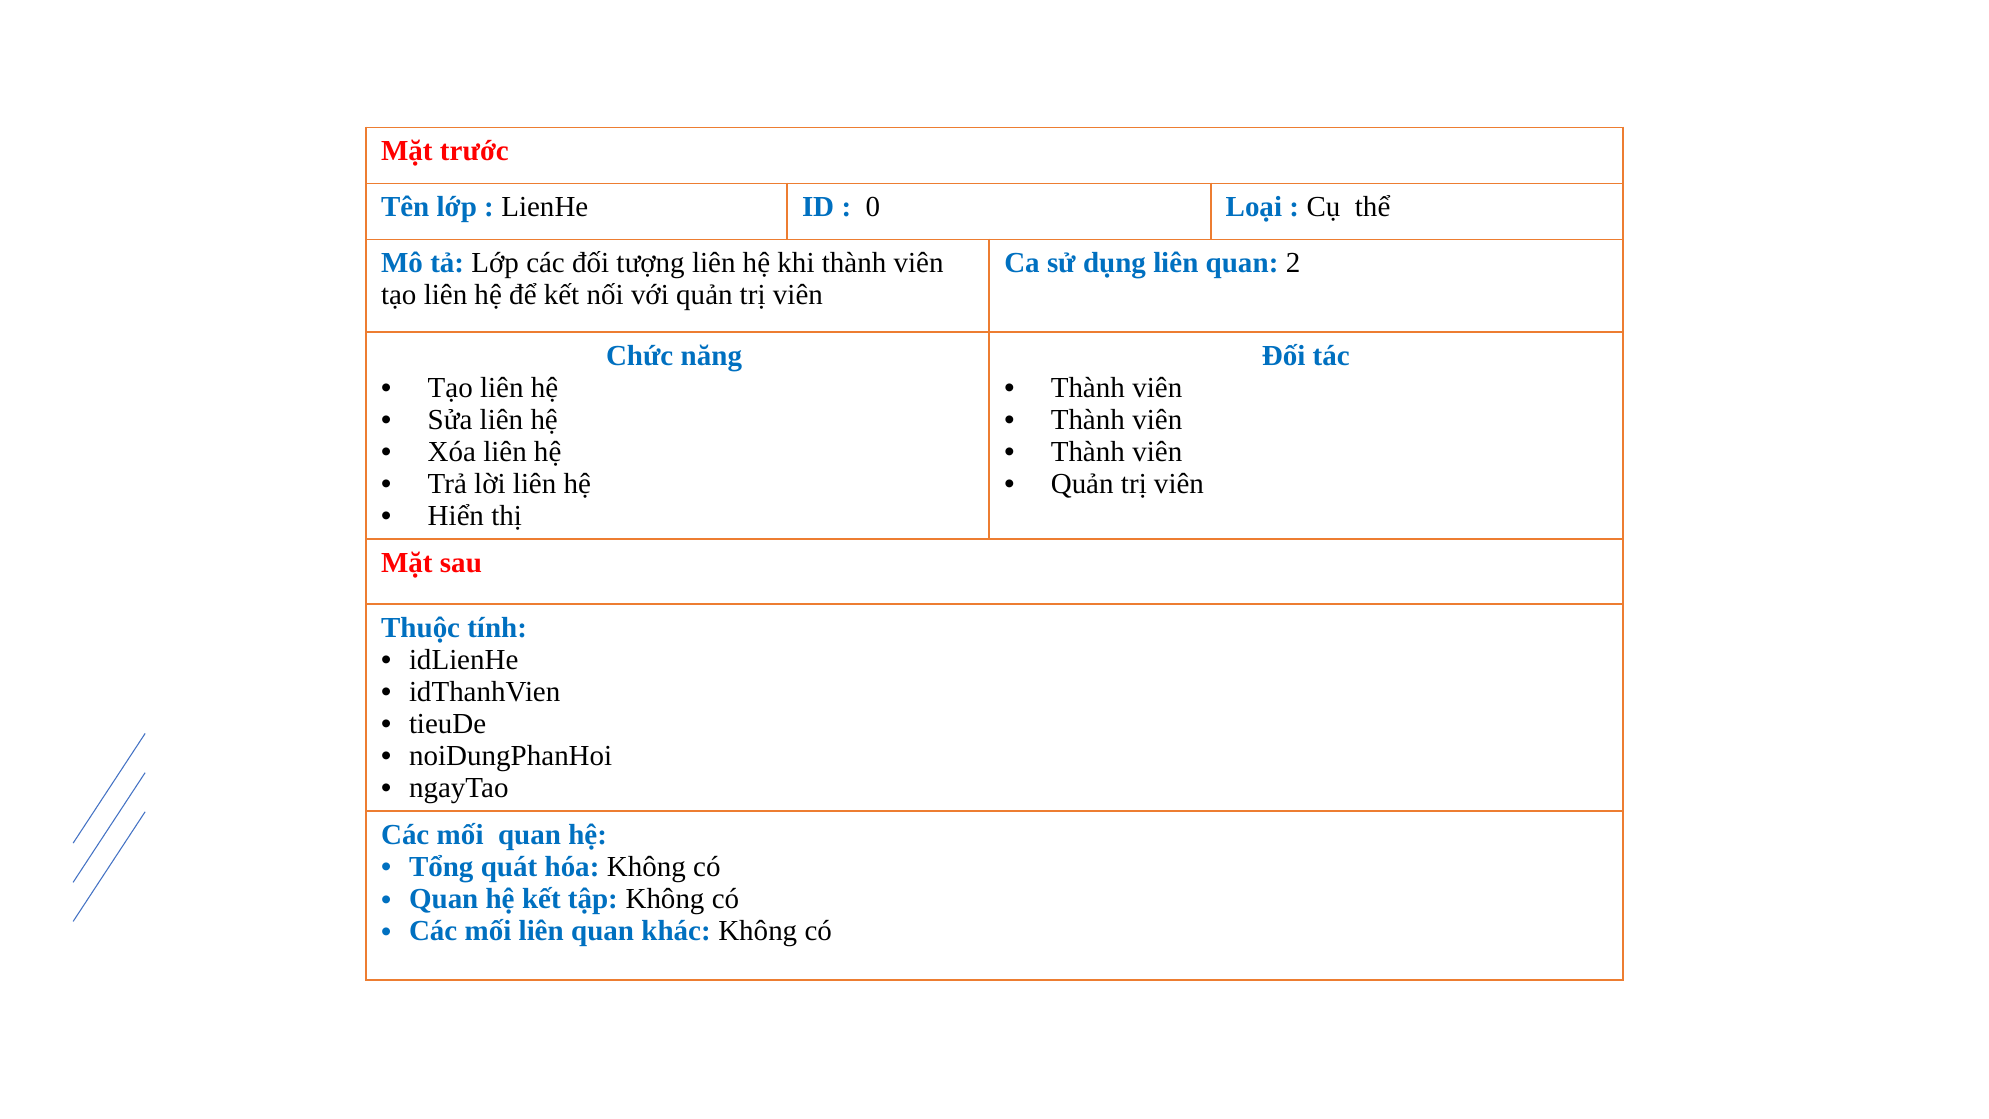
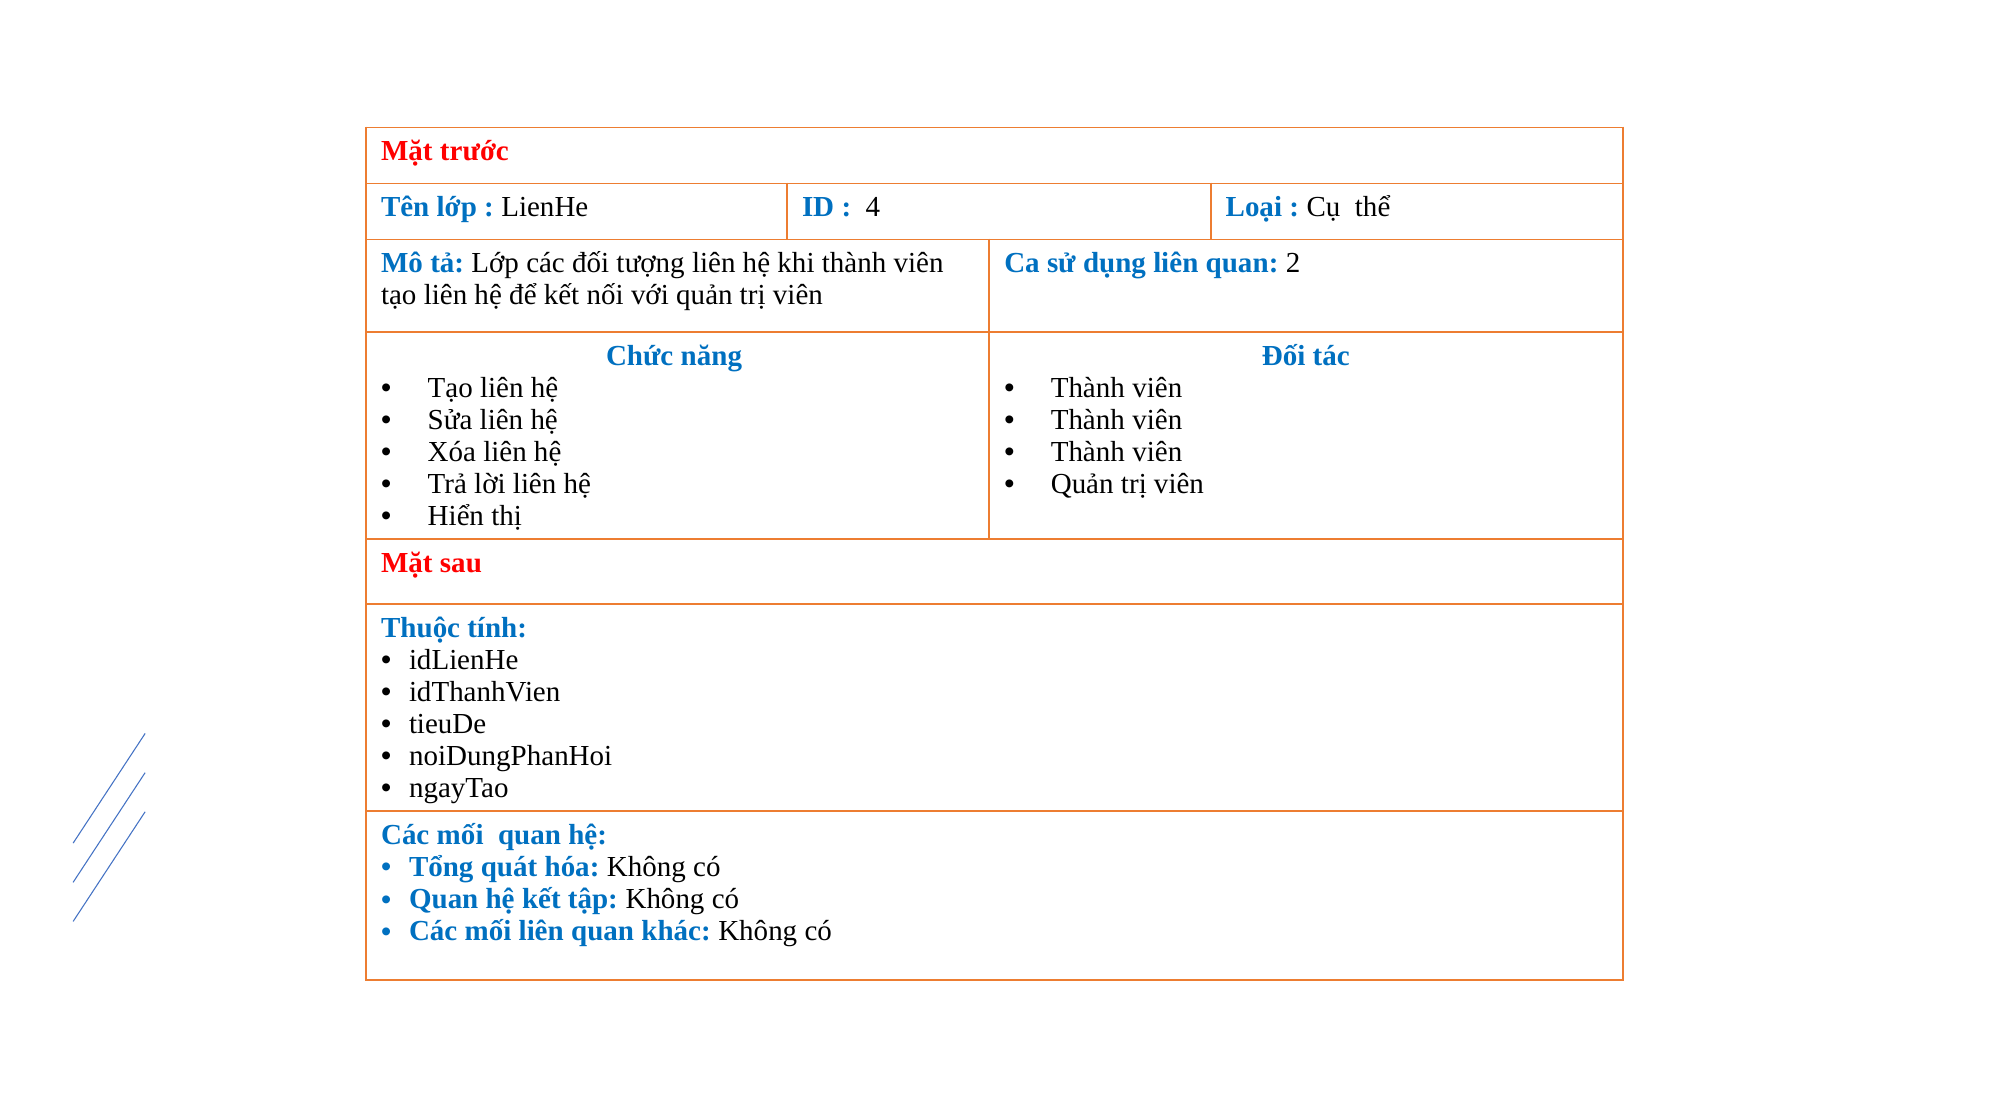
0: 0 -> 4
